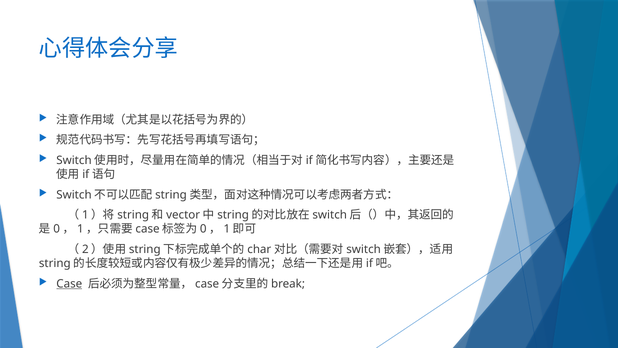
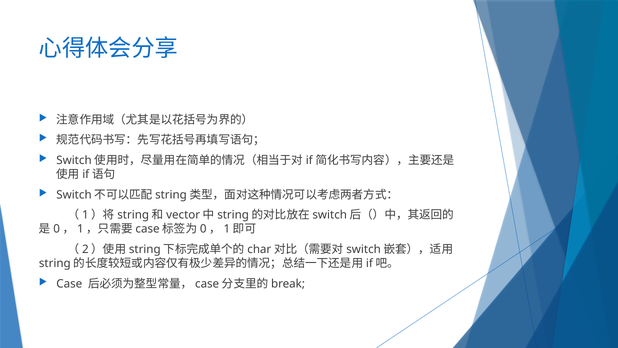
Case underline: present -> none
